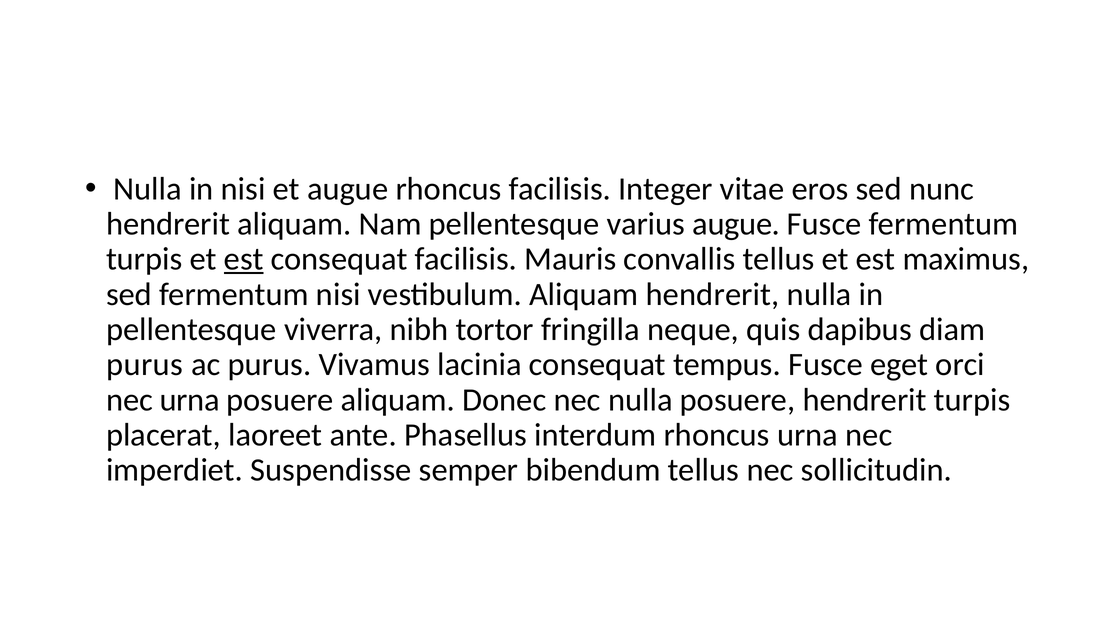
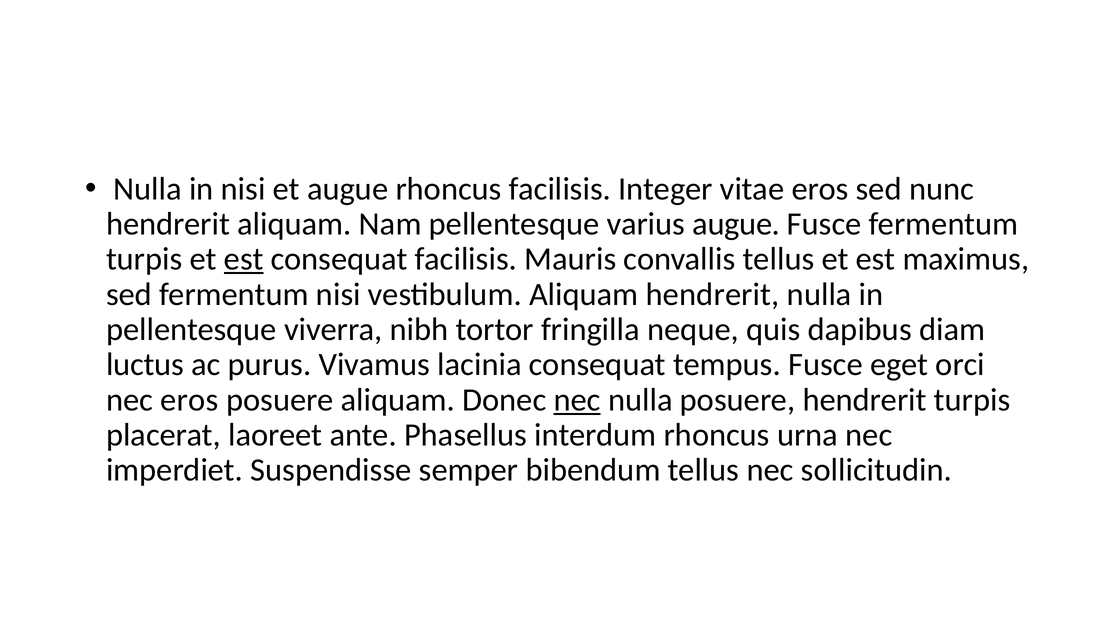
purus at (145, 364): purus -> luctus
nec urna: urna -> eros
nec at (577, 400) underline: none -> present
